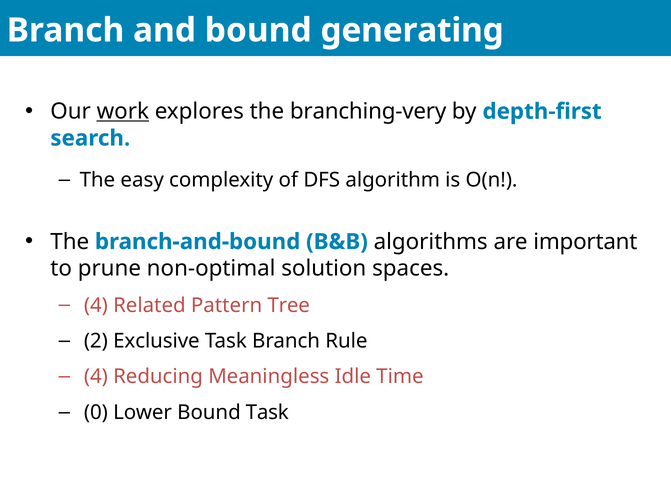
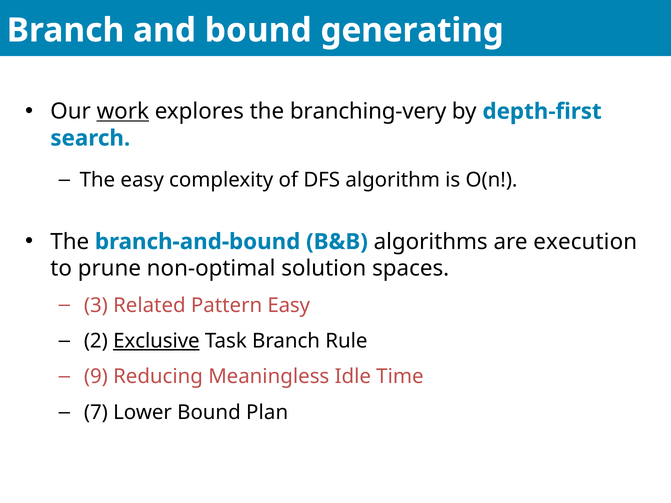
important: important -> execution
4 at (96, 305): 4 -> 3
Pattern Tree: Tree -> Easy
Exclusive underline: none -> present
4 at (96, 377): 4 -> 9
0: 0 -> 7
Bound Task: Task -> Plan
